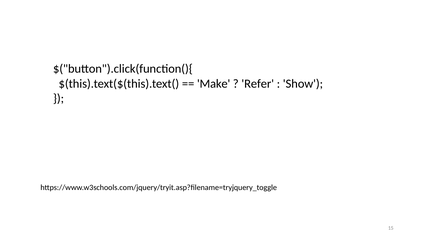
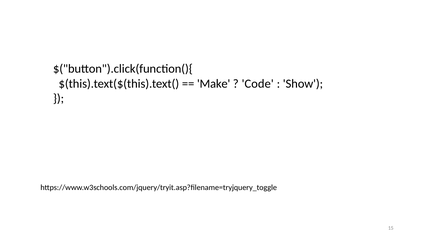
Refer: Refer -> Code
